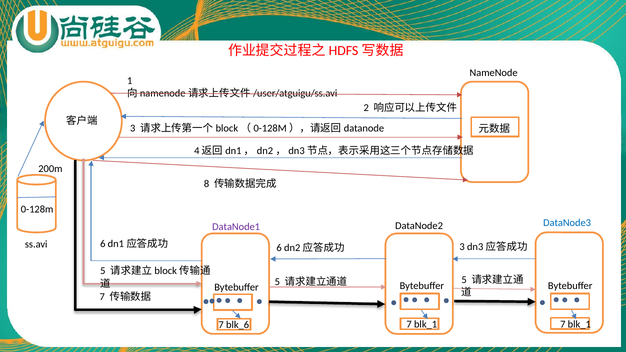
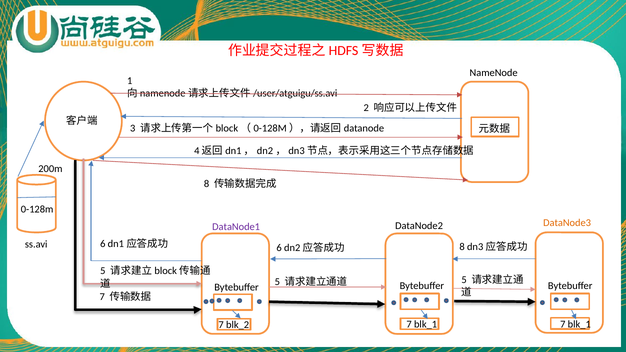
DataNode3 colour: blue -> orange
3 at (462, 247): 3 -> 8
blk_6: blk_6 -> blk_2
